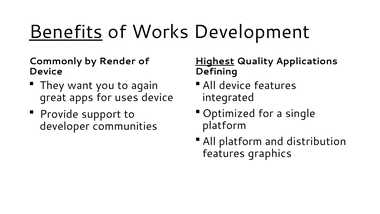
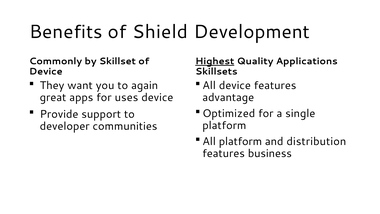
Benefits underline: present -> none
Works: Works -> Shield
Render: Render -> Skillset
Defining: Defining -> Skillsets
integrated: integrated -> advantage
graphics: graphics -> business
